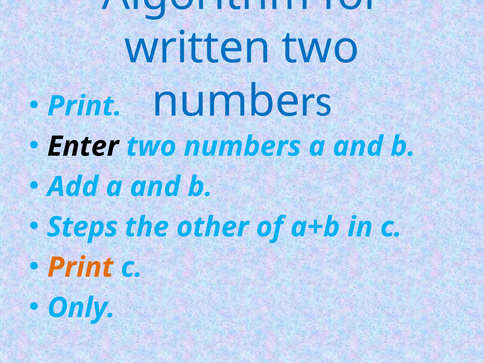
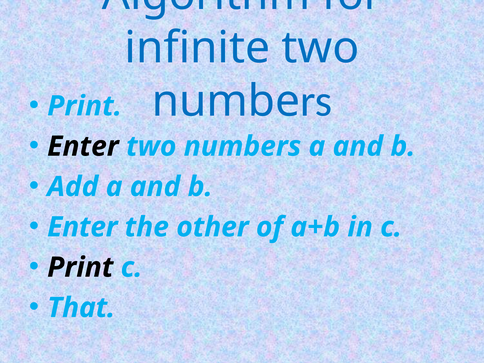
written: written -> infinite
Steps at (82, 227): Steps -> Enter
Print at (80, 267) colour: orange -> black
Only: Only -> That
